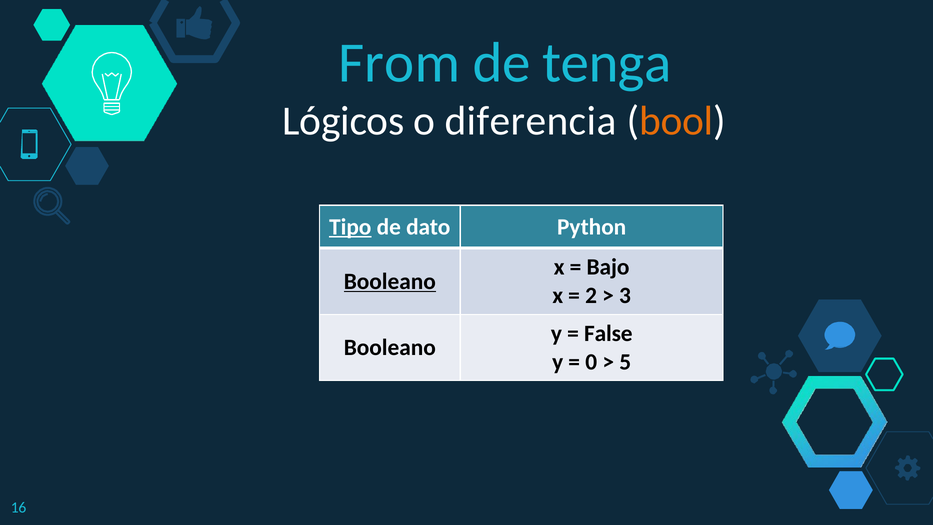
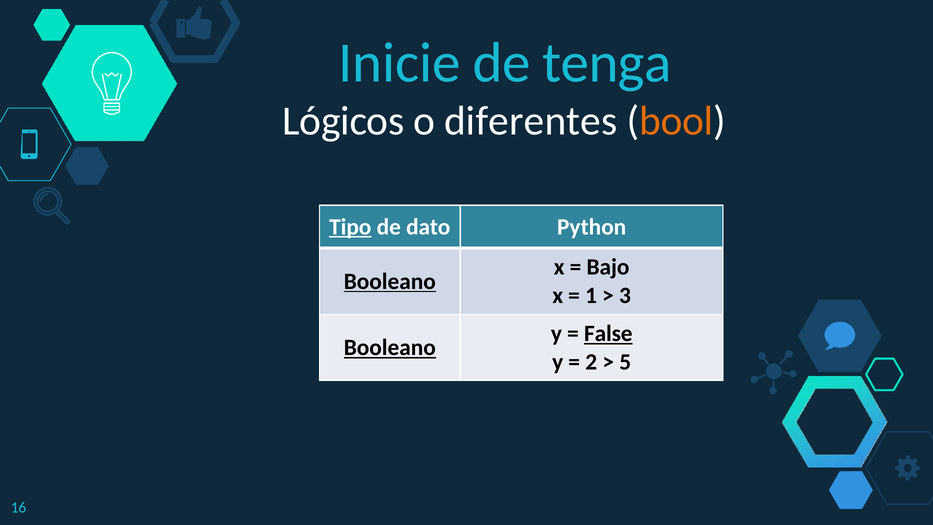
From: From -> Inicie
diferencia: diferencia -> diferentes
2: 2 -> 1
False underline: none -> present
Booleano at (390, 348) underline: none -> present
0: 0 -> 2
